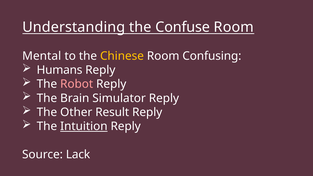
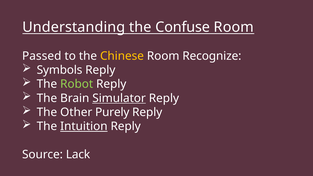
Mental: Mental -> Passed
Confusing: Confusing -> Recognize
Humans: Humans -> Symbols
Robot colour: pink -> light green
Simulator underline: none -> present
Result: Result -> Purely
